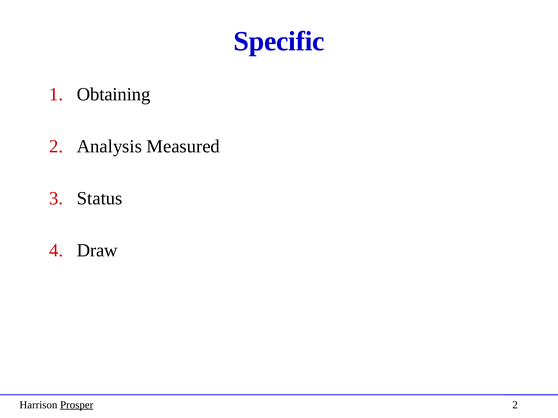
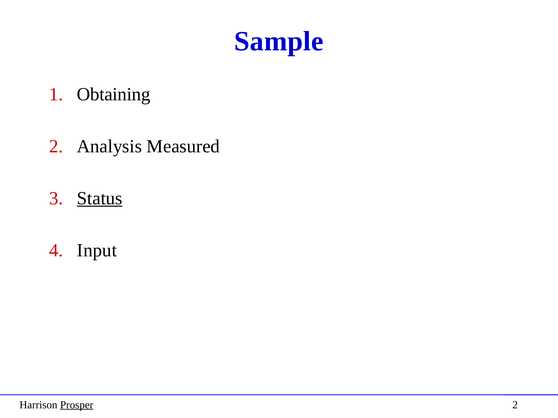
Specific: Specific -> Sample
Status underline: none -> present
Draw: Draw -> Input
